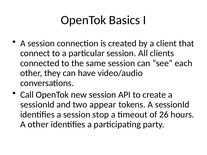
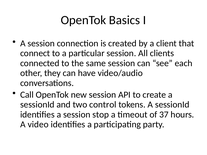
appear: appear -> control
26: 26 -> 37
A other: other -> video
